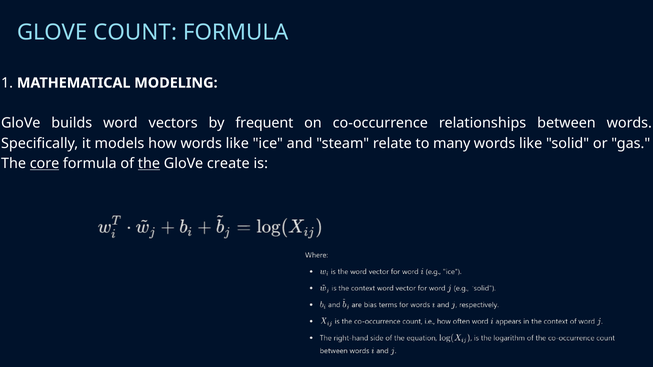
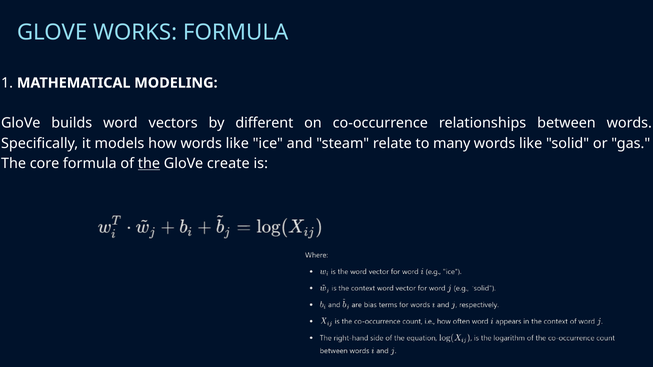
COUNT: COUNT -> WORKS
frequent: frequent -> different
core underline: present -> none
